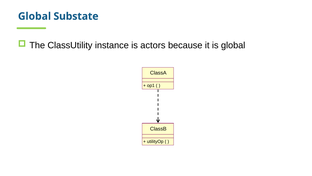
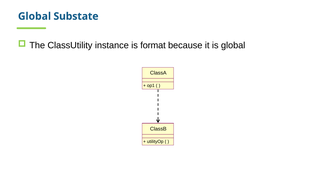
actors: actors -> format
